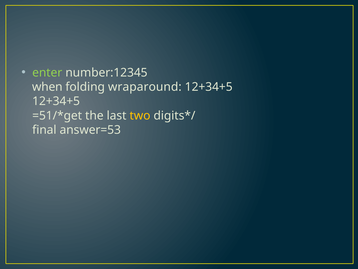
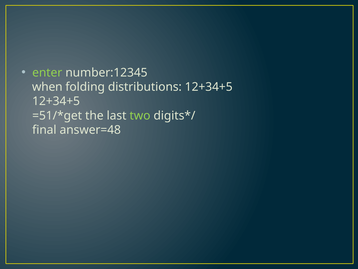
wraparound: wraparound -> distributions
two colour: yellow -> light green
answer=53: answer=53 -> answer=48
